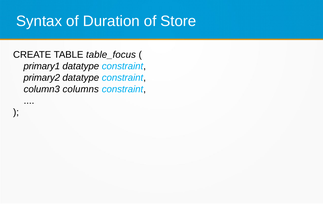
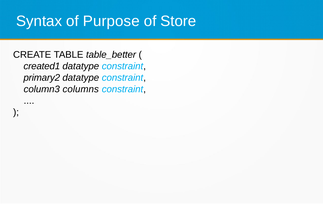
Duration: Duration -> Purpose
table_focus: table_focus -> table_better
primary1: primary1 -> created1
